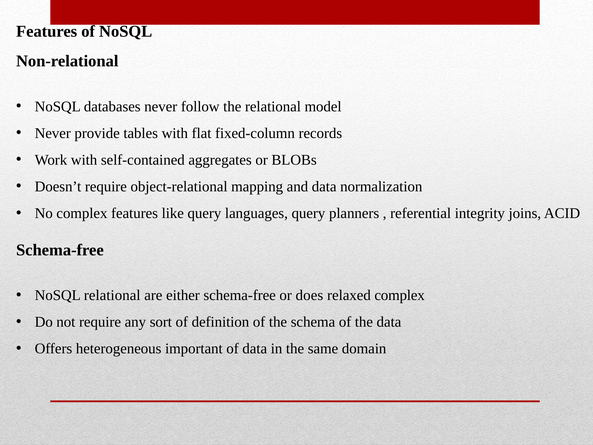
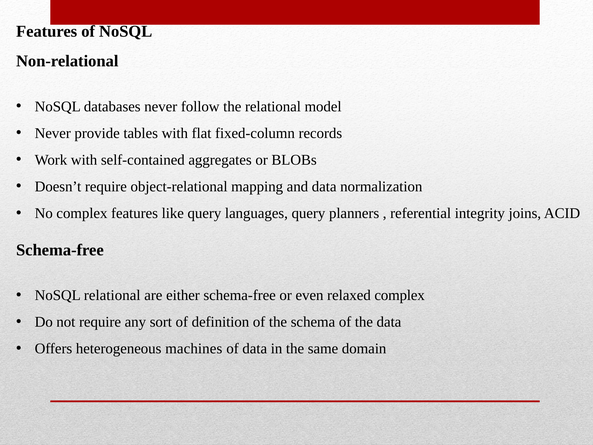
does: does -> even
important: important -> machines
